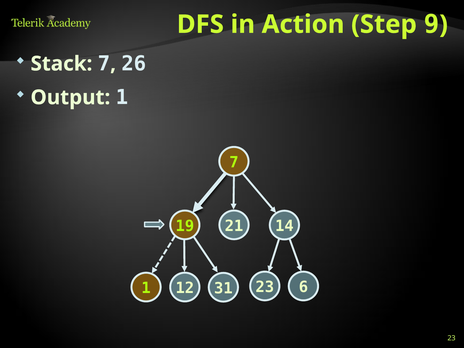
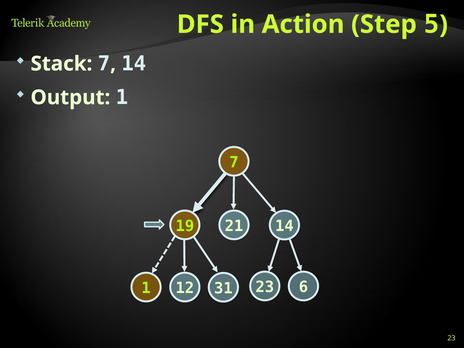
9: 9 -> 5
26 at (134, 64): 26 -> 14
